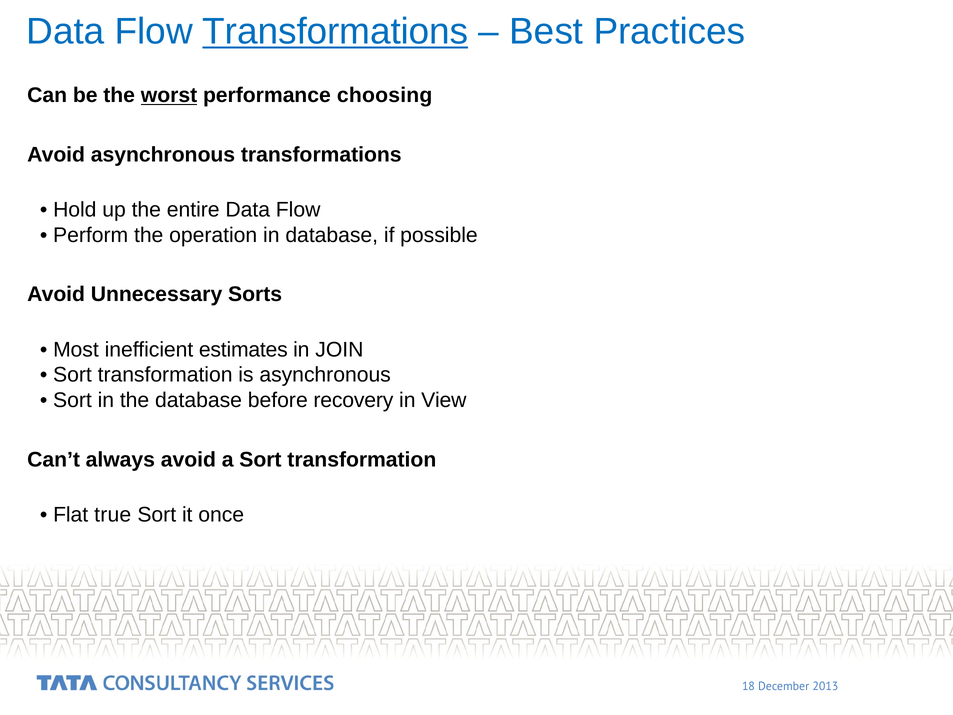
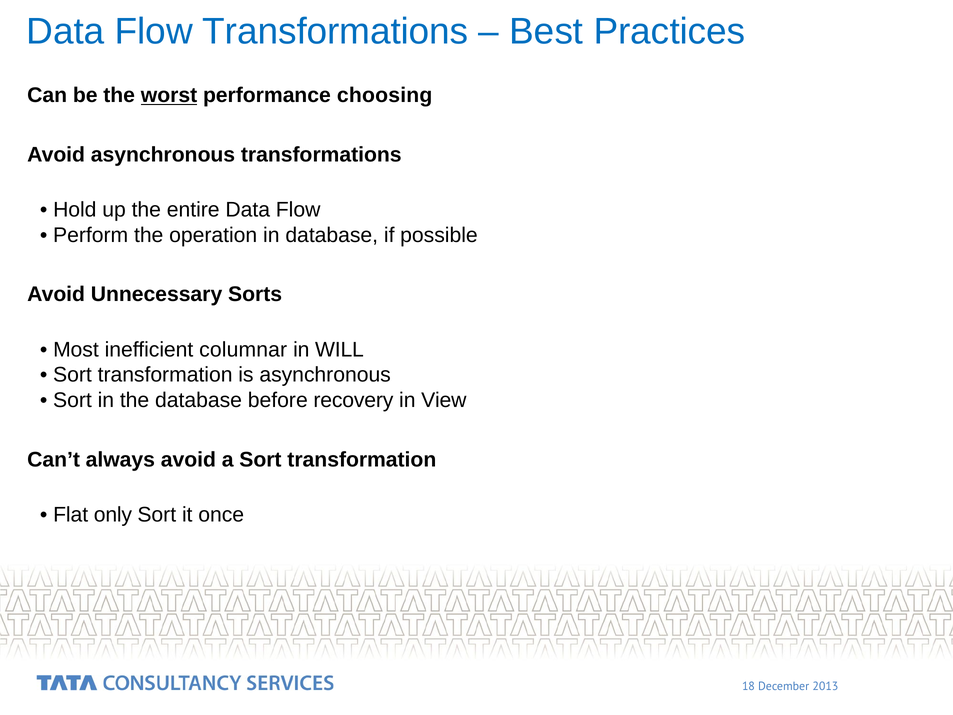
Transformations at (335, 32) underline: present -> none
estimates: estimates -> columnar
JOIN: JOIN -> WILL
true: true -> only
